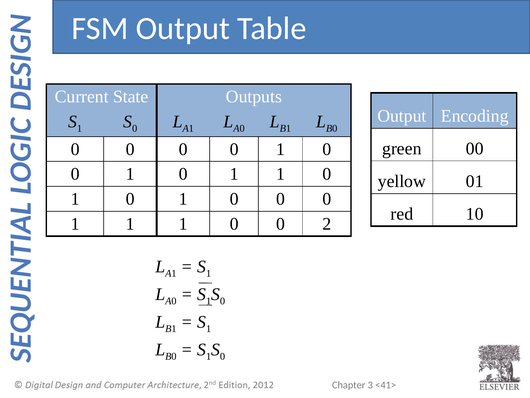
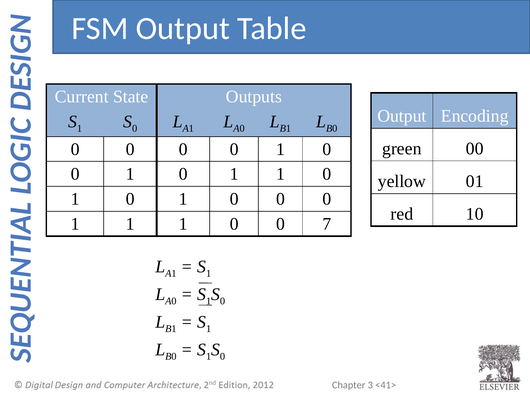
2: 2 -> 7
